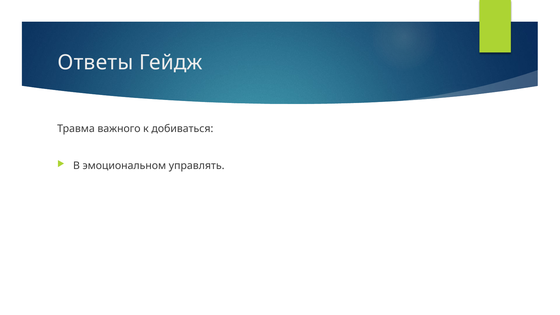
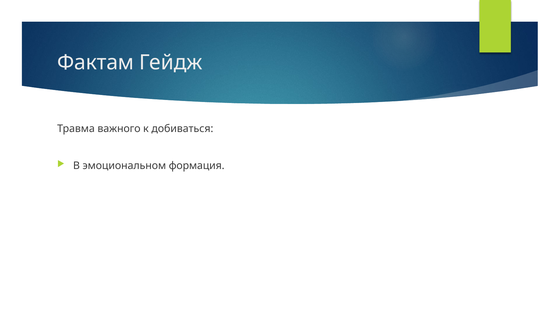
Ответы: Ответы -> Фактам
управлять: управлять -> формация
